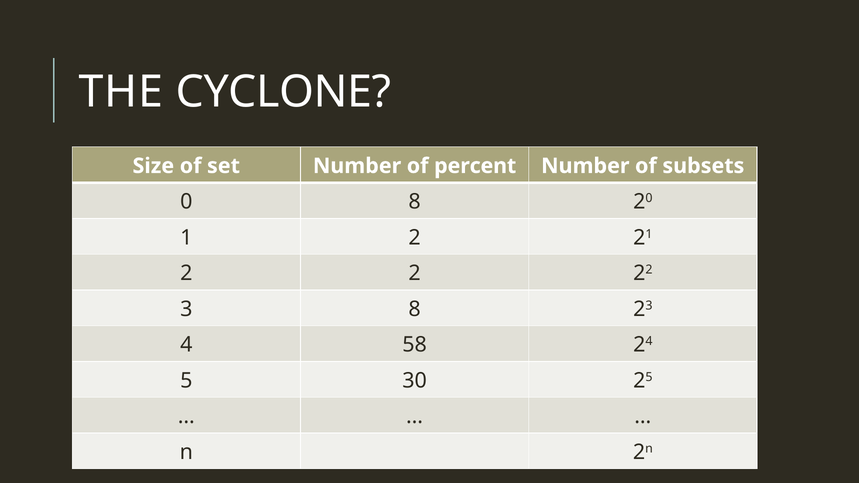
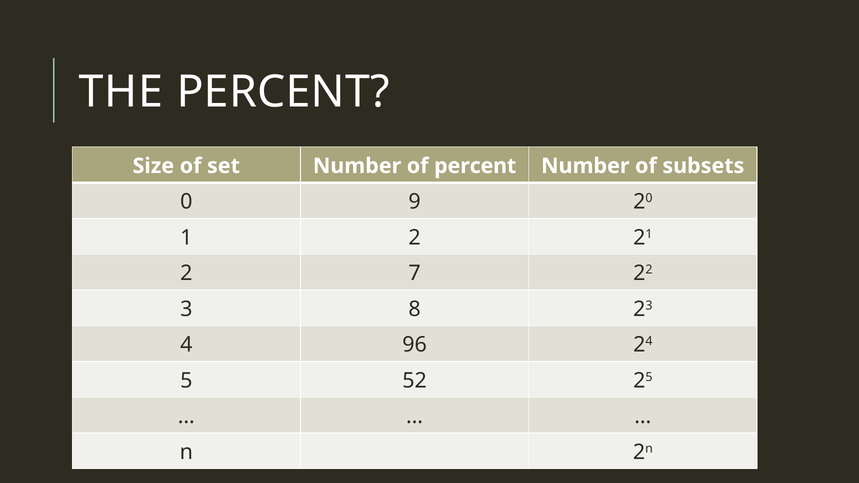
THE CYCLONE: CYCLONE -> PERCENT
0 8: 8 -> 9
2 2: 2 -> 7
58: 58 -> 96
30: 30 -> 52
